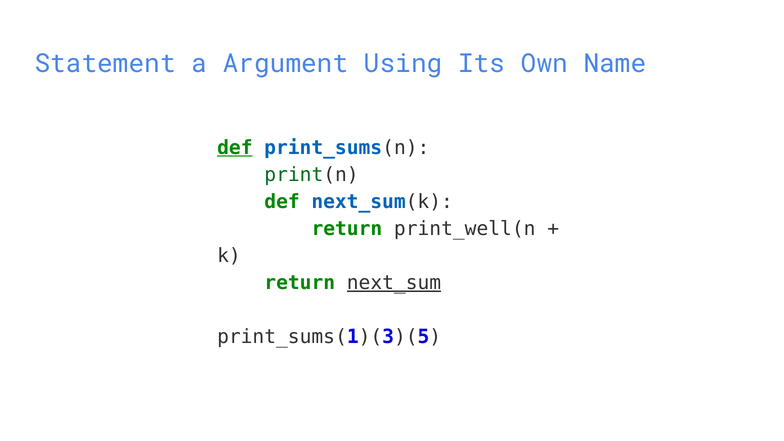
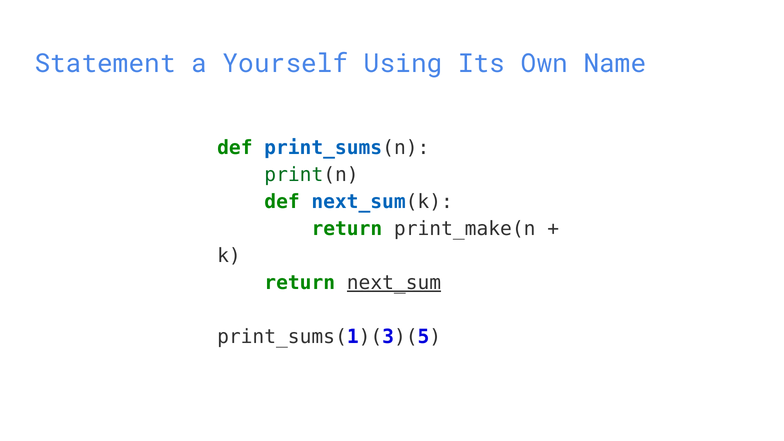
Argument: Argument -> Yourself
def at (235, 148) underline: present -> none
print_well(n: print_well(n -> print_make(n
